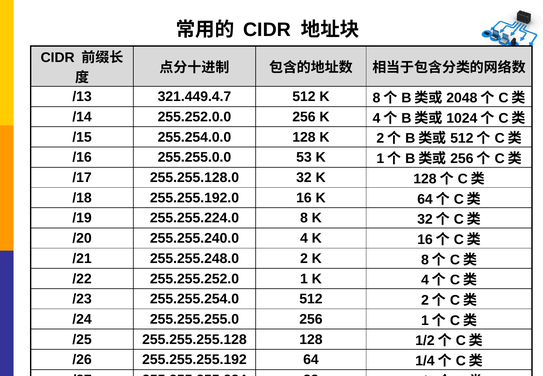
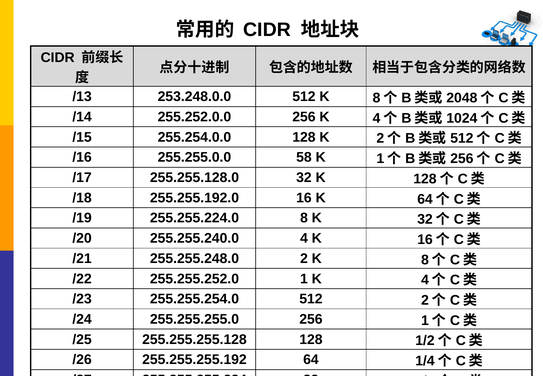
321.449.4.7: 321.449.4.7 -> 253.248.0.0
53: 53 -> 58
